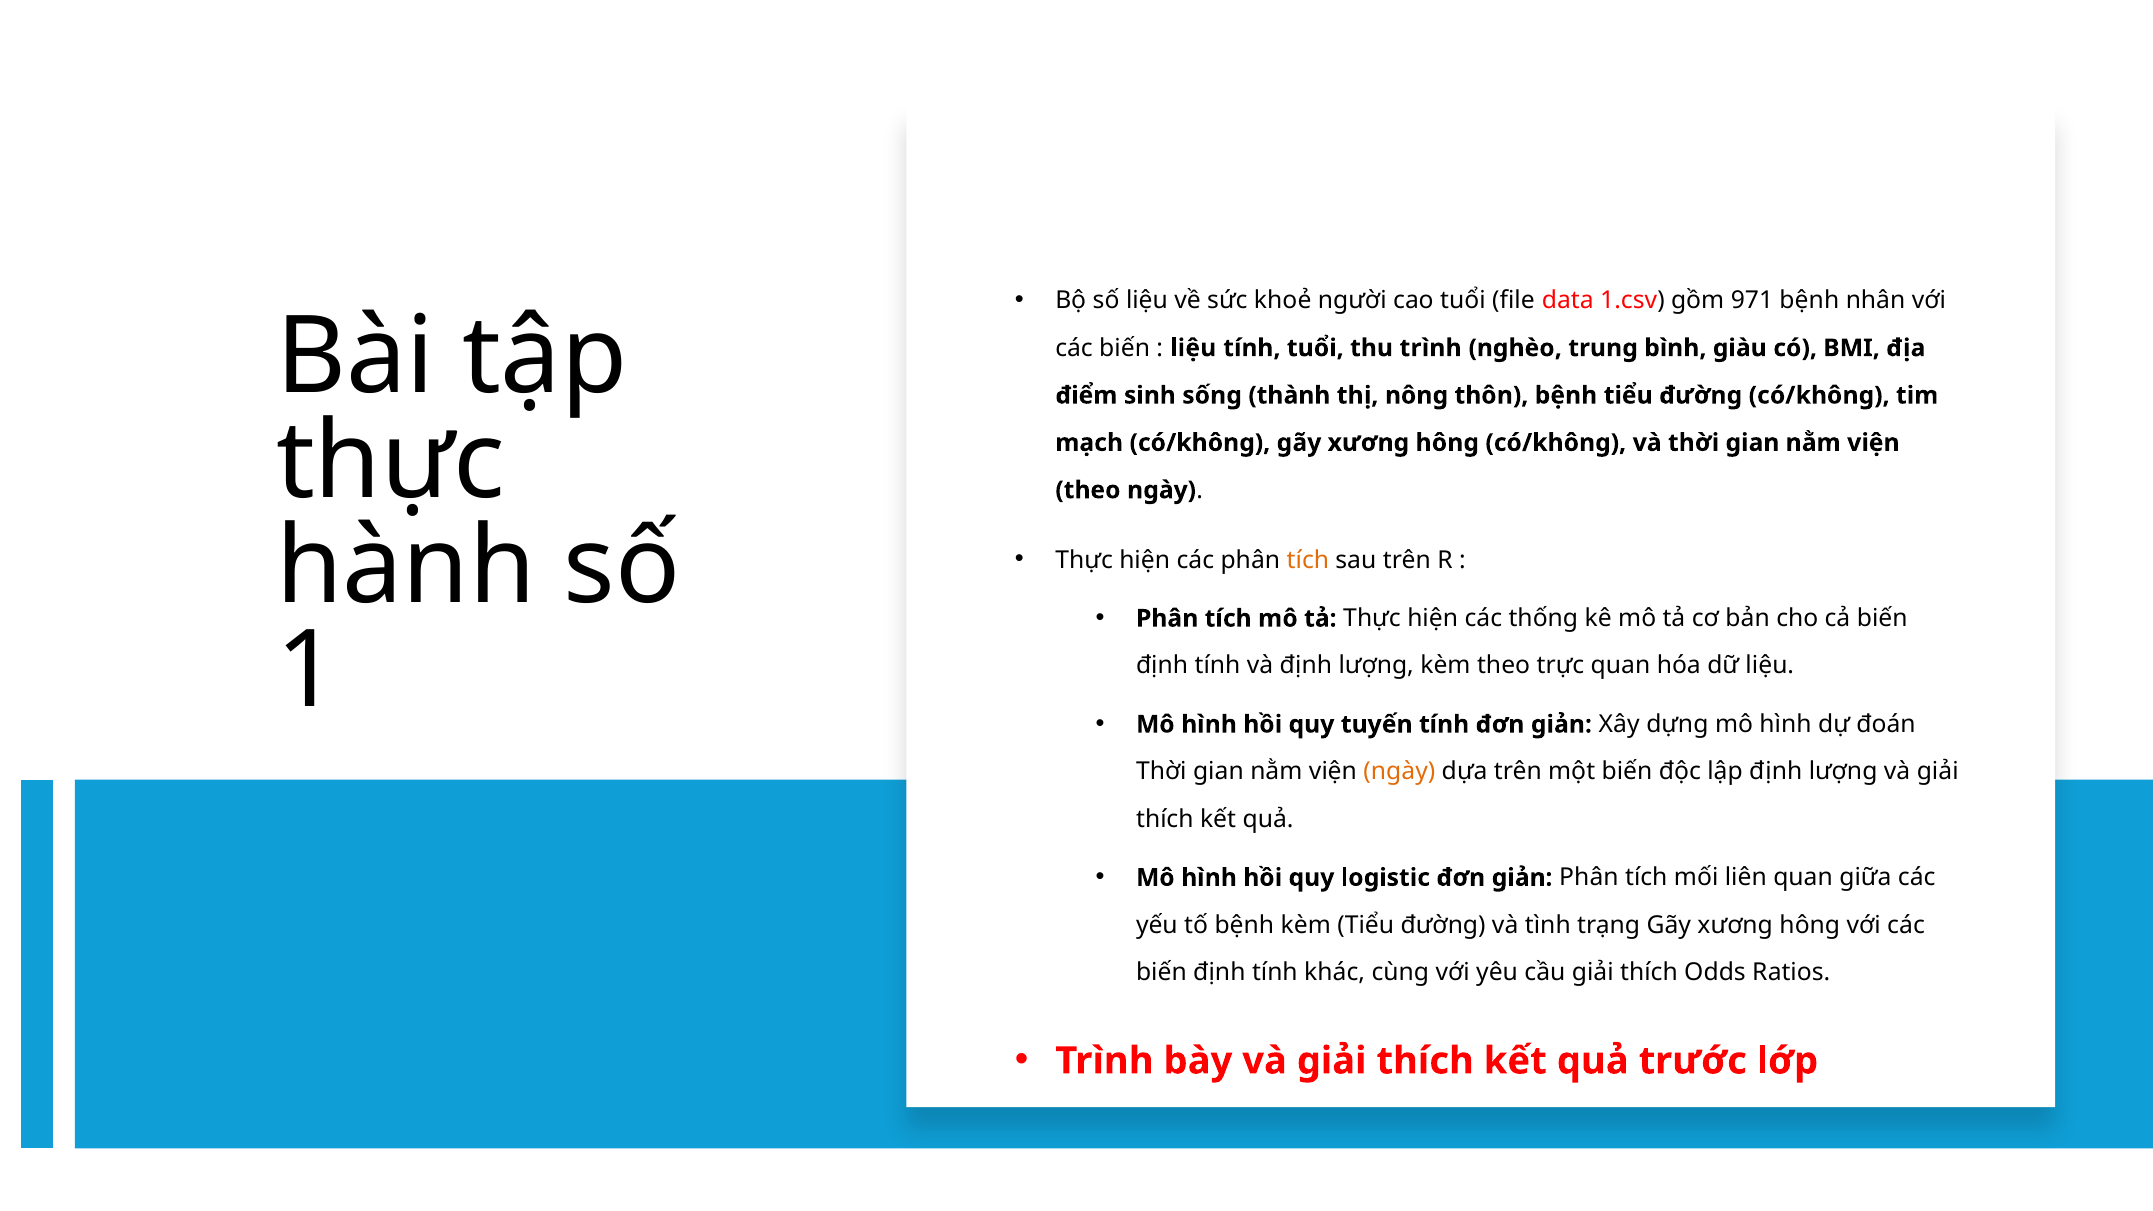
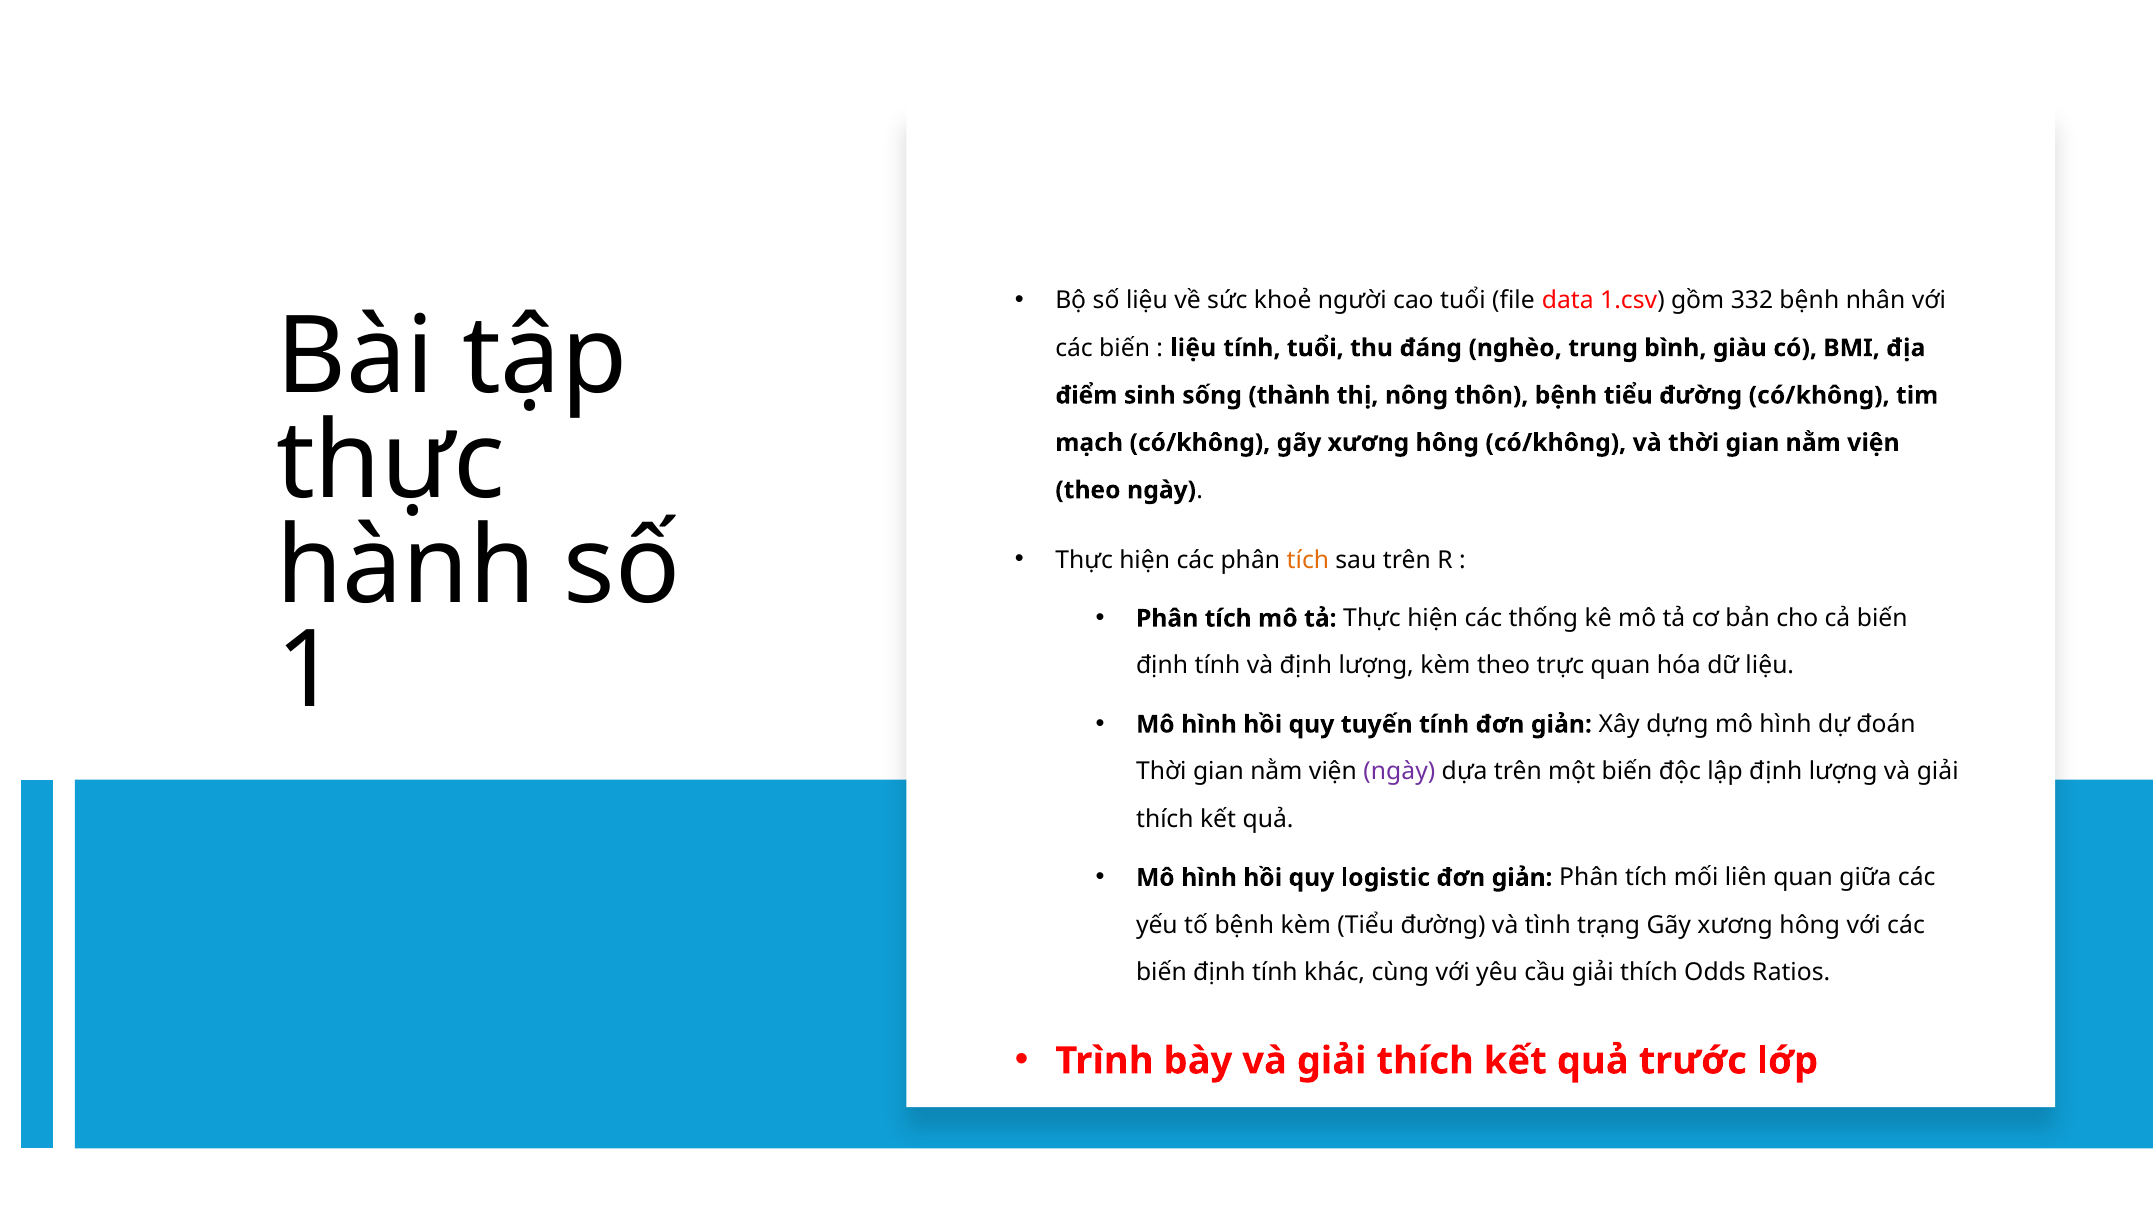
971: 971 -> 332
thu trình: trình -> đáng
ngày at (1399, 772) colour: orange -> purple
